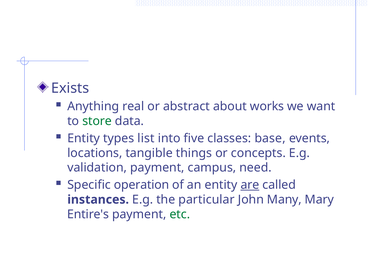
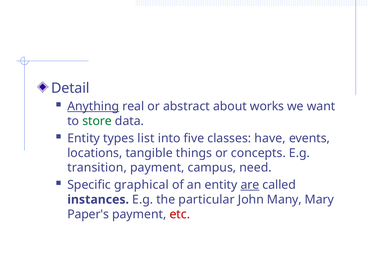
Exists: Exists -> Detail
Anything underline: none -> present
base: base -> have
validation: validation -> transition
operation: operation -> graphical
Entire's: Entire's -> Paper's
etc colour: green -> red
